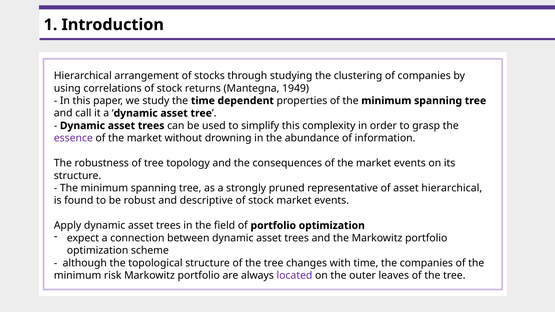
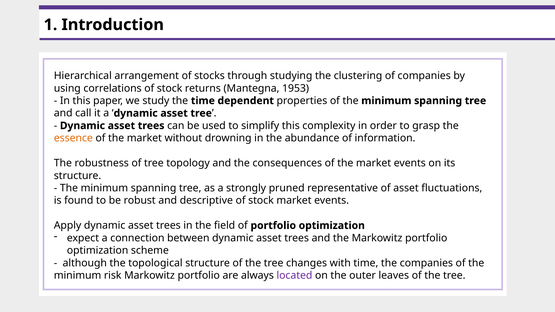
1949: 1949 -> 1953
essence colour: purple -> orange
asset hierarchical: hierarchical -> fluctuations
